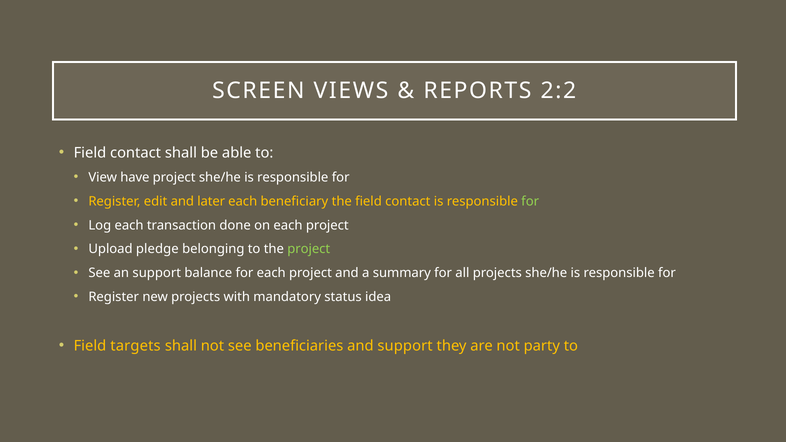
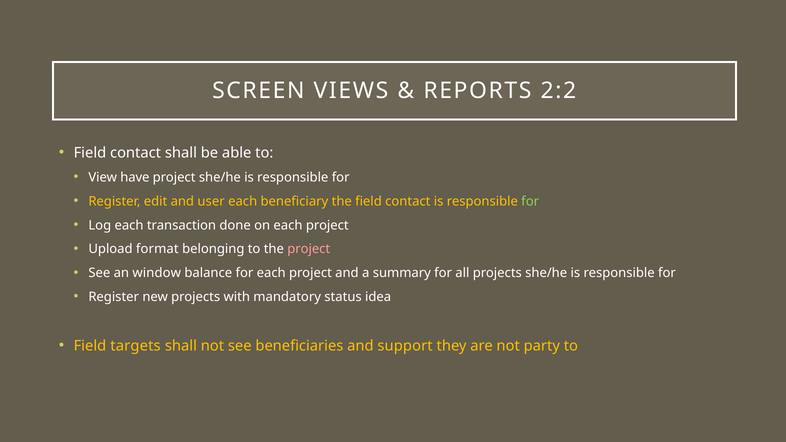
later: later -> user
pledge: pledge -> format
project at (309, 249) colour: light green -> pink
an support: support -> window
